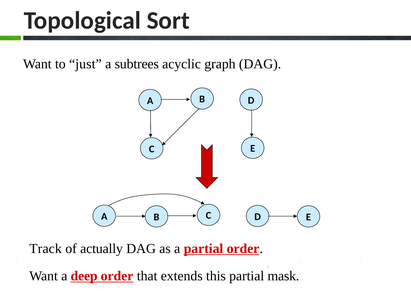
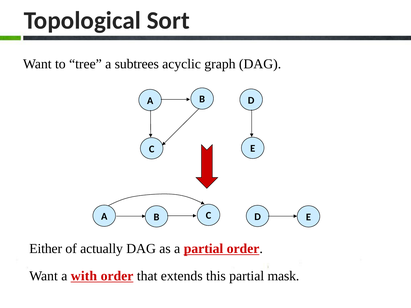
just: just -> tree
Track: Track -> Either
deep: deep -> with
